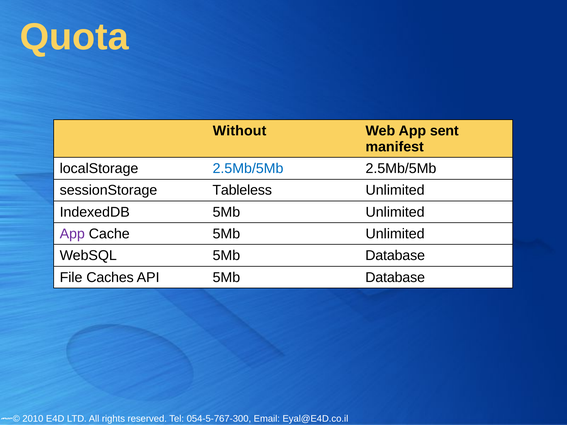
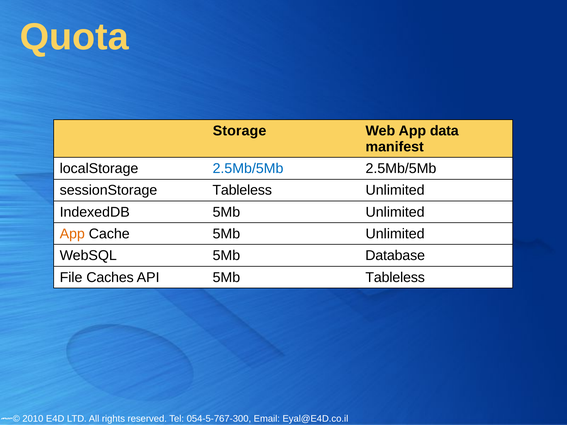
Without: Without -> Storage
sent: sent -> data
App at (72, 234) colour: purple -> orange
API 5Mb Database: Database -> Tableless
